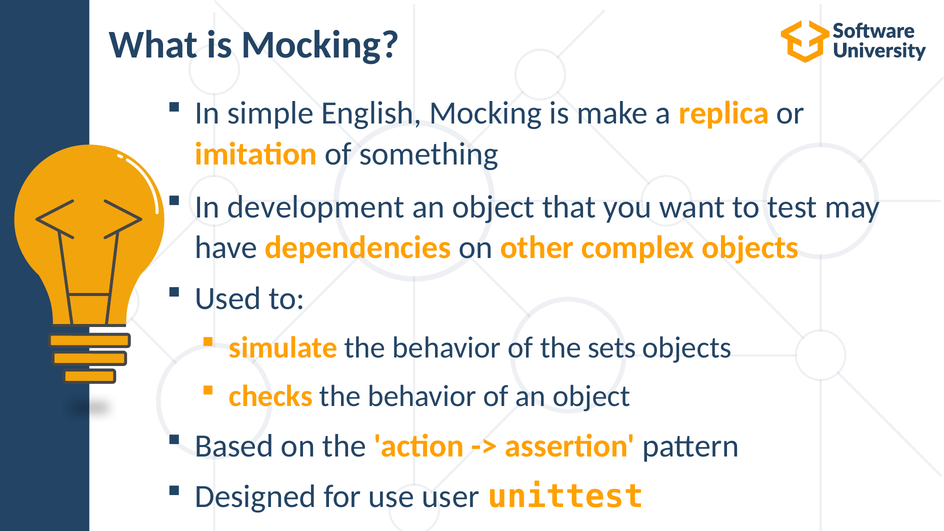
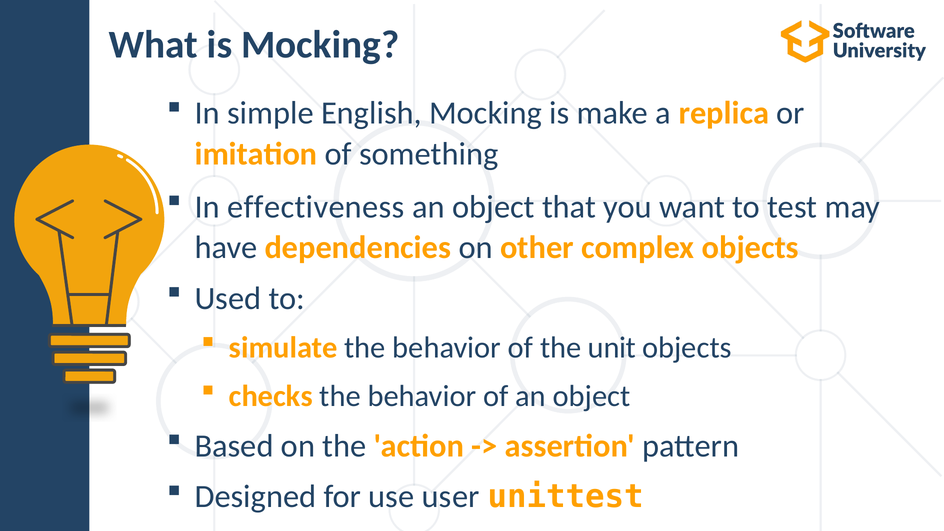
development: development -> effectiveness
sets: sets -> unit
